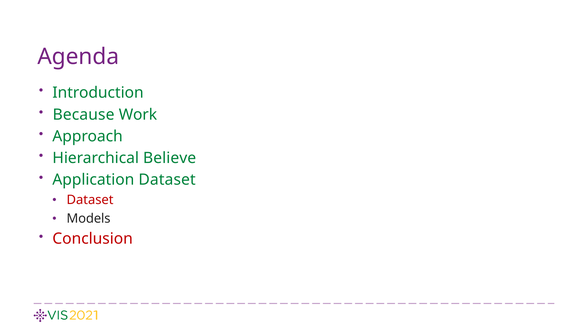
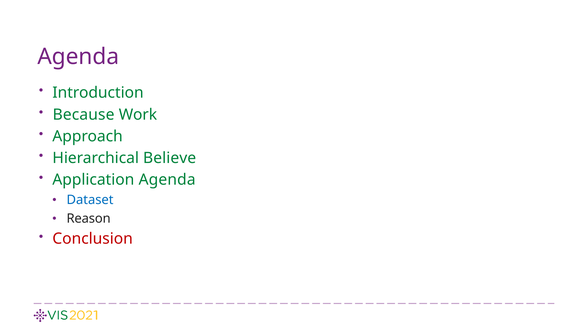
Application Dataset: Dataset -> Agenda
Dataset at (90, 200) colour: red -> blue
Models: Models -> Reason
